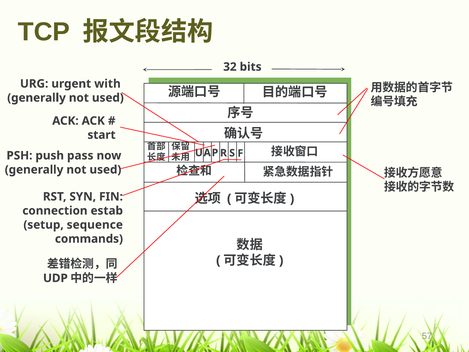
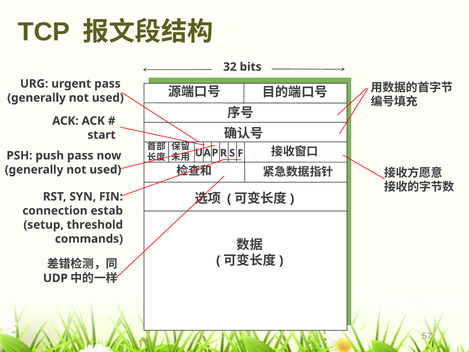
urgent with: with -> pass
sequence: sequence -> threshold
